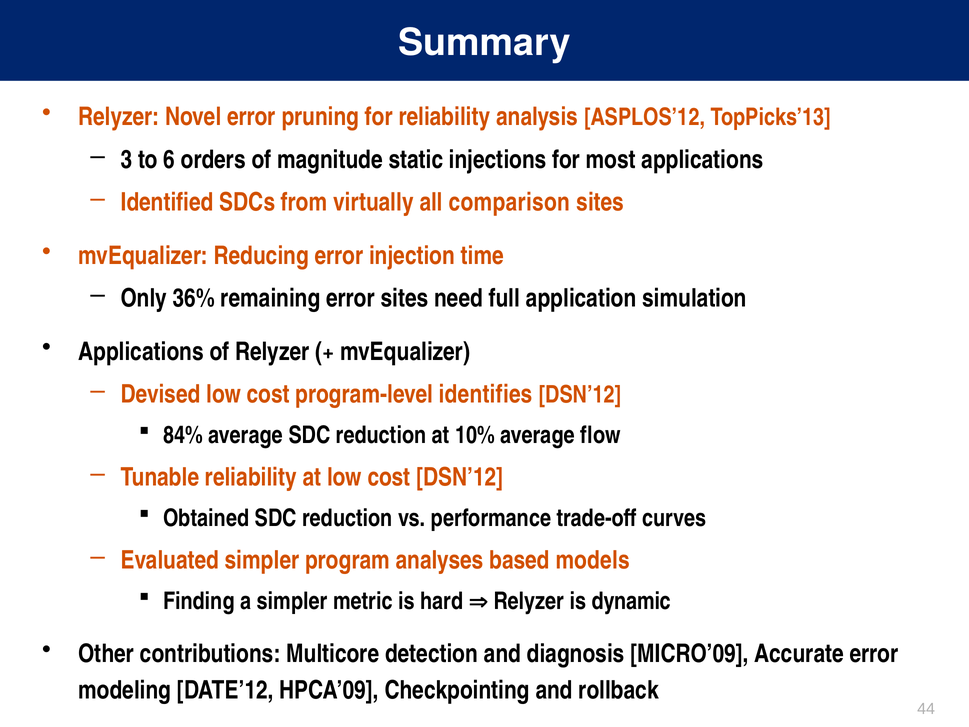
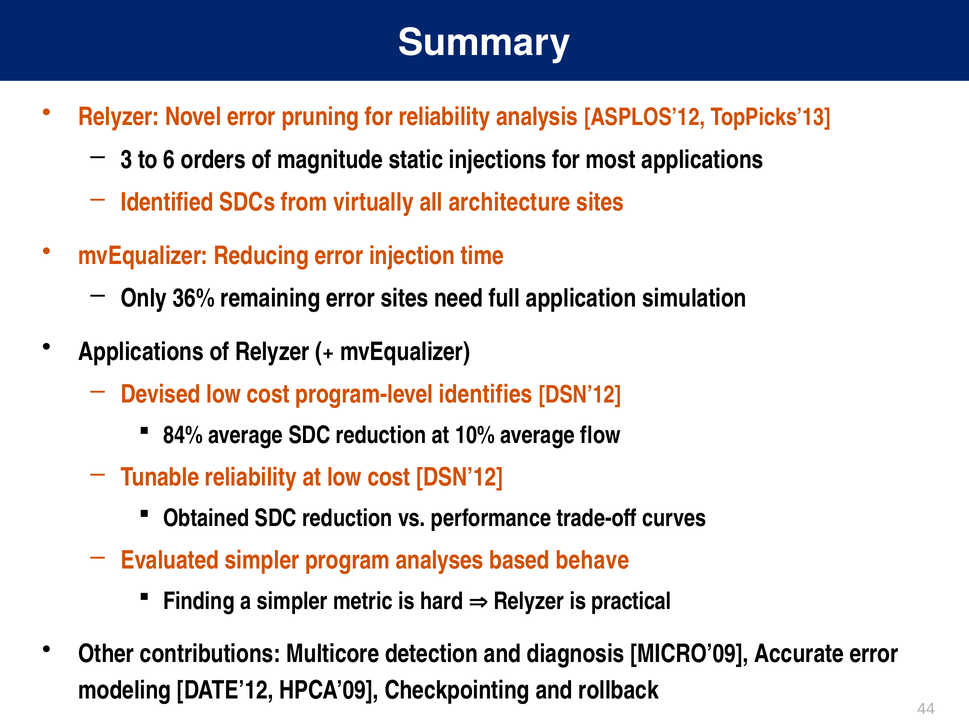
comparison: comparison -> architecture
models: models -> behave
dynamic: dynamic -> practical
